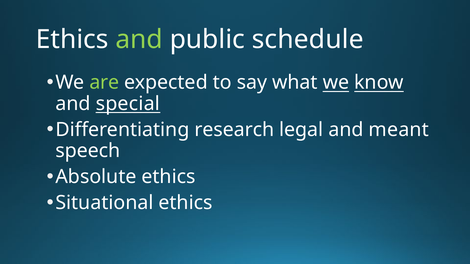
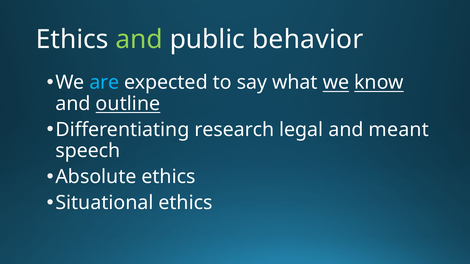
schedule: schedule -> behavior
are colour: light green -> light blue
special: special -> outline
